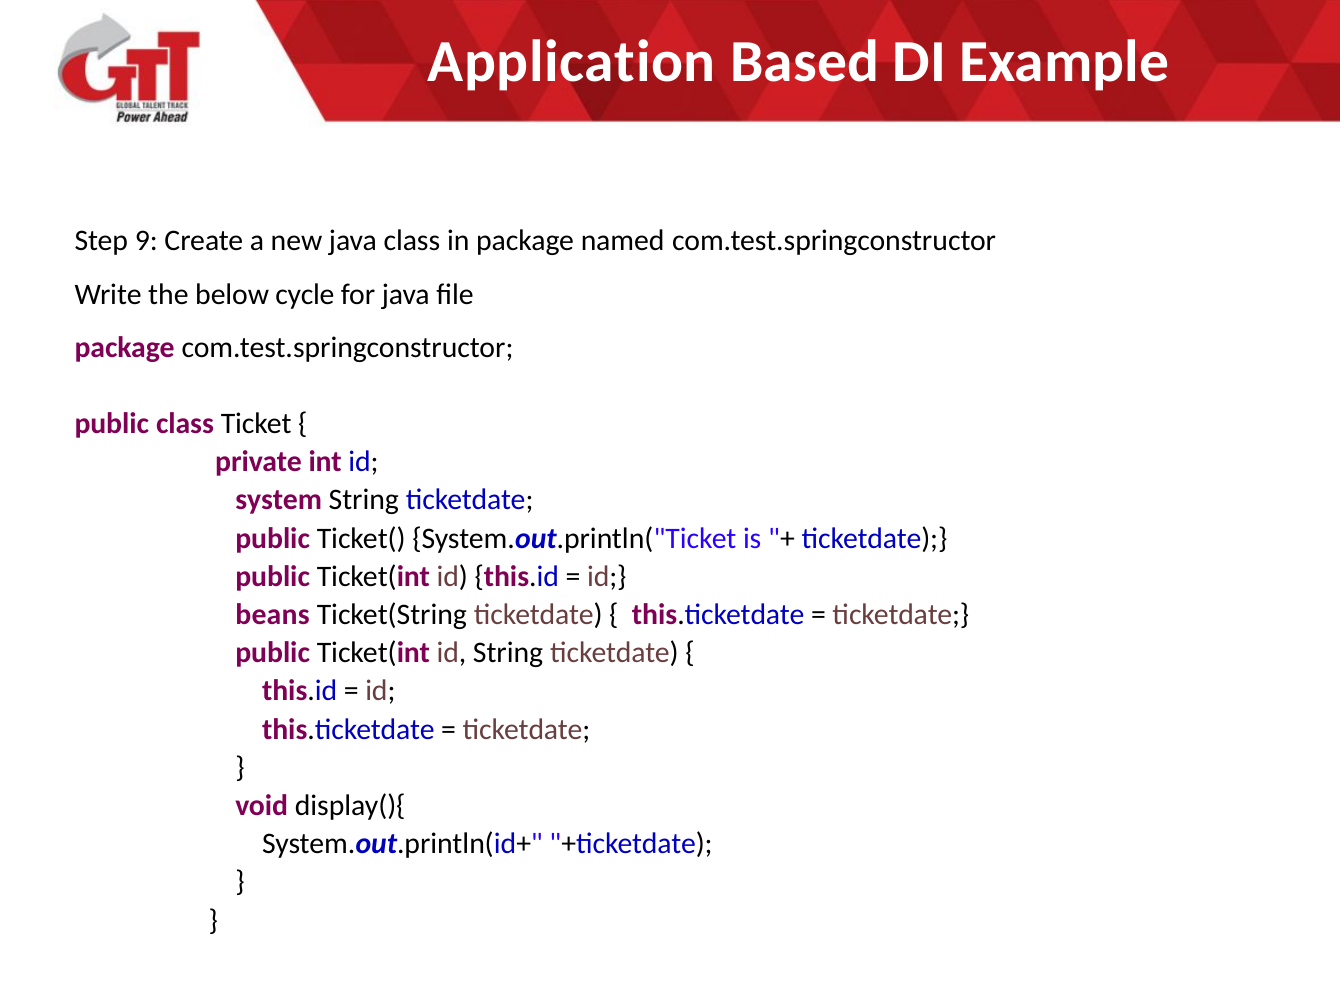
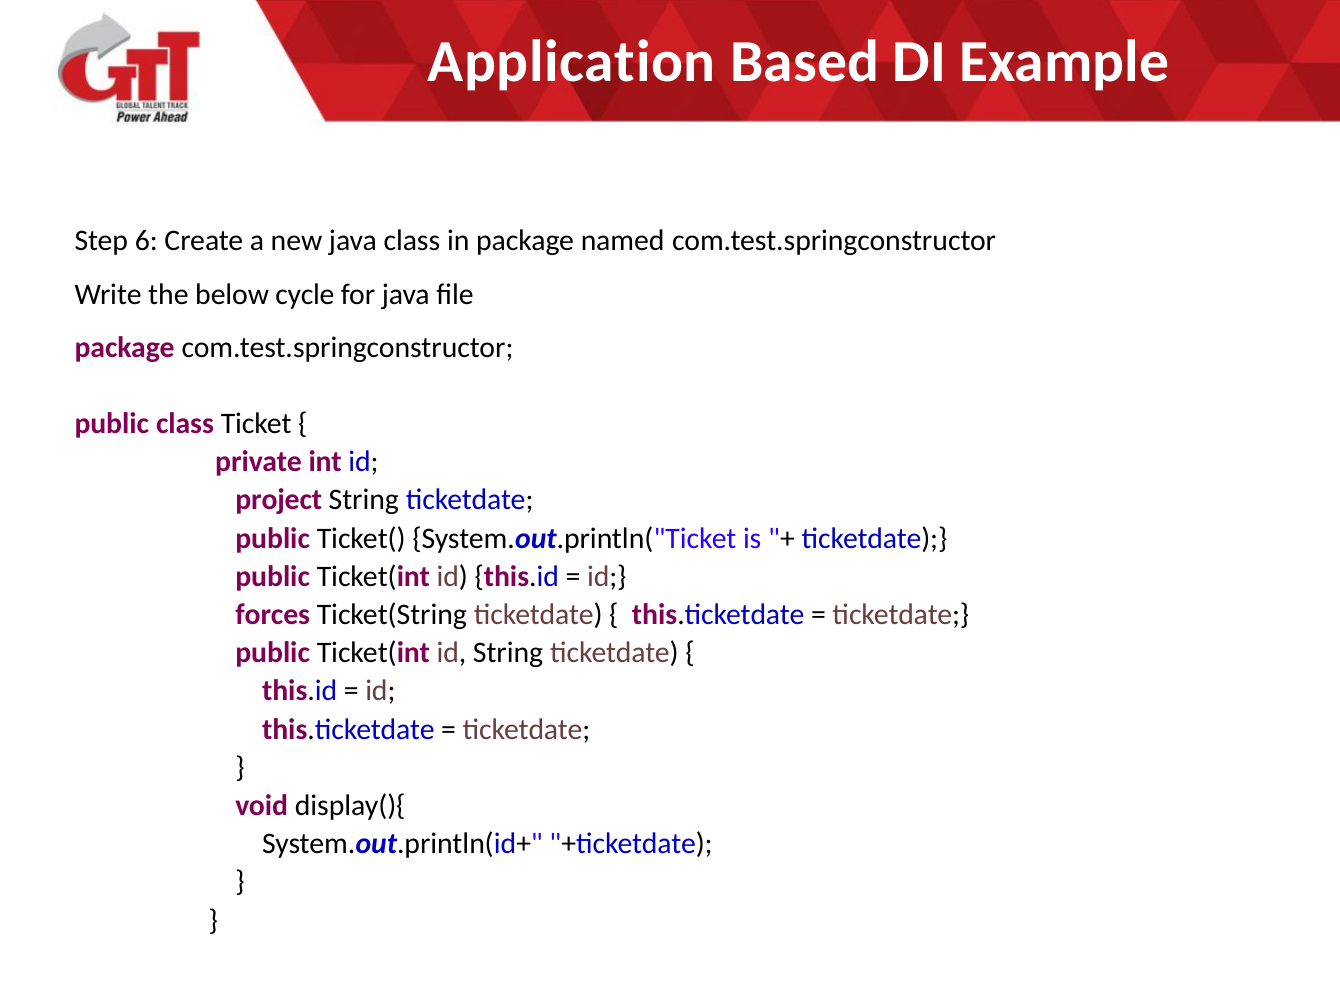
9: 9 -> 6
system: system -> project
beans: beans -> forces
